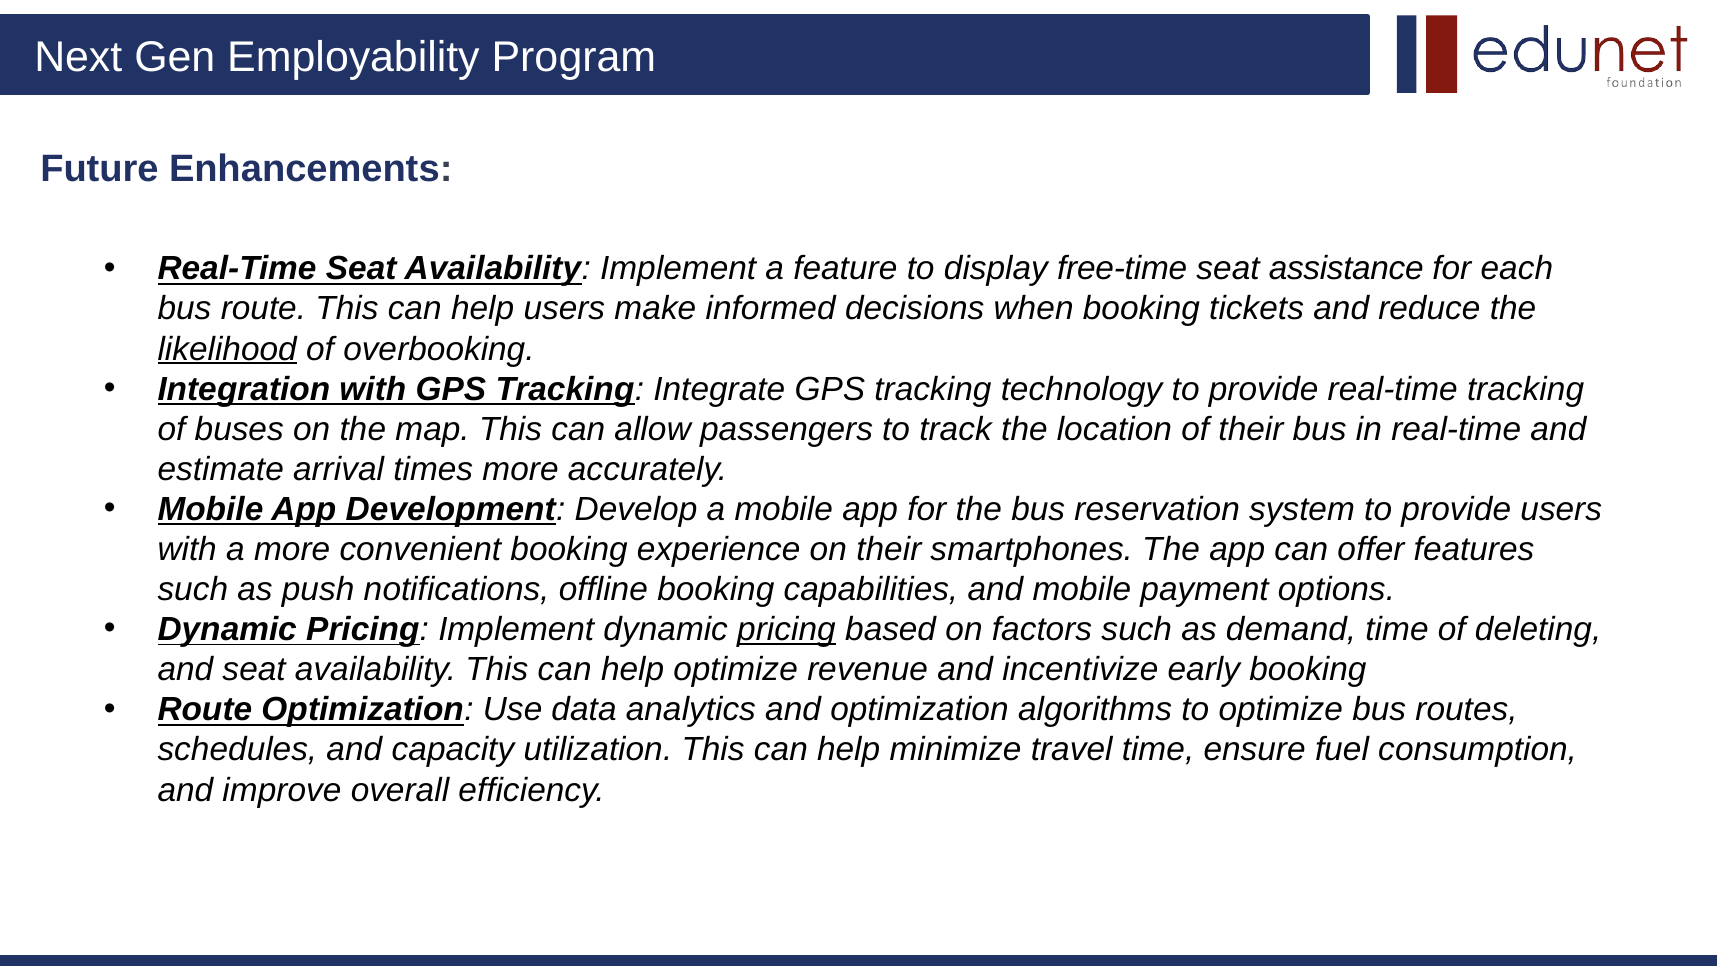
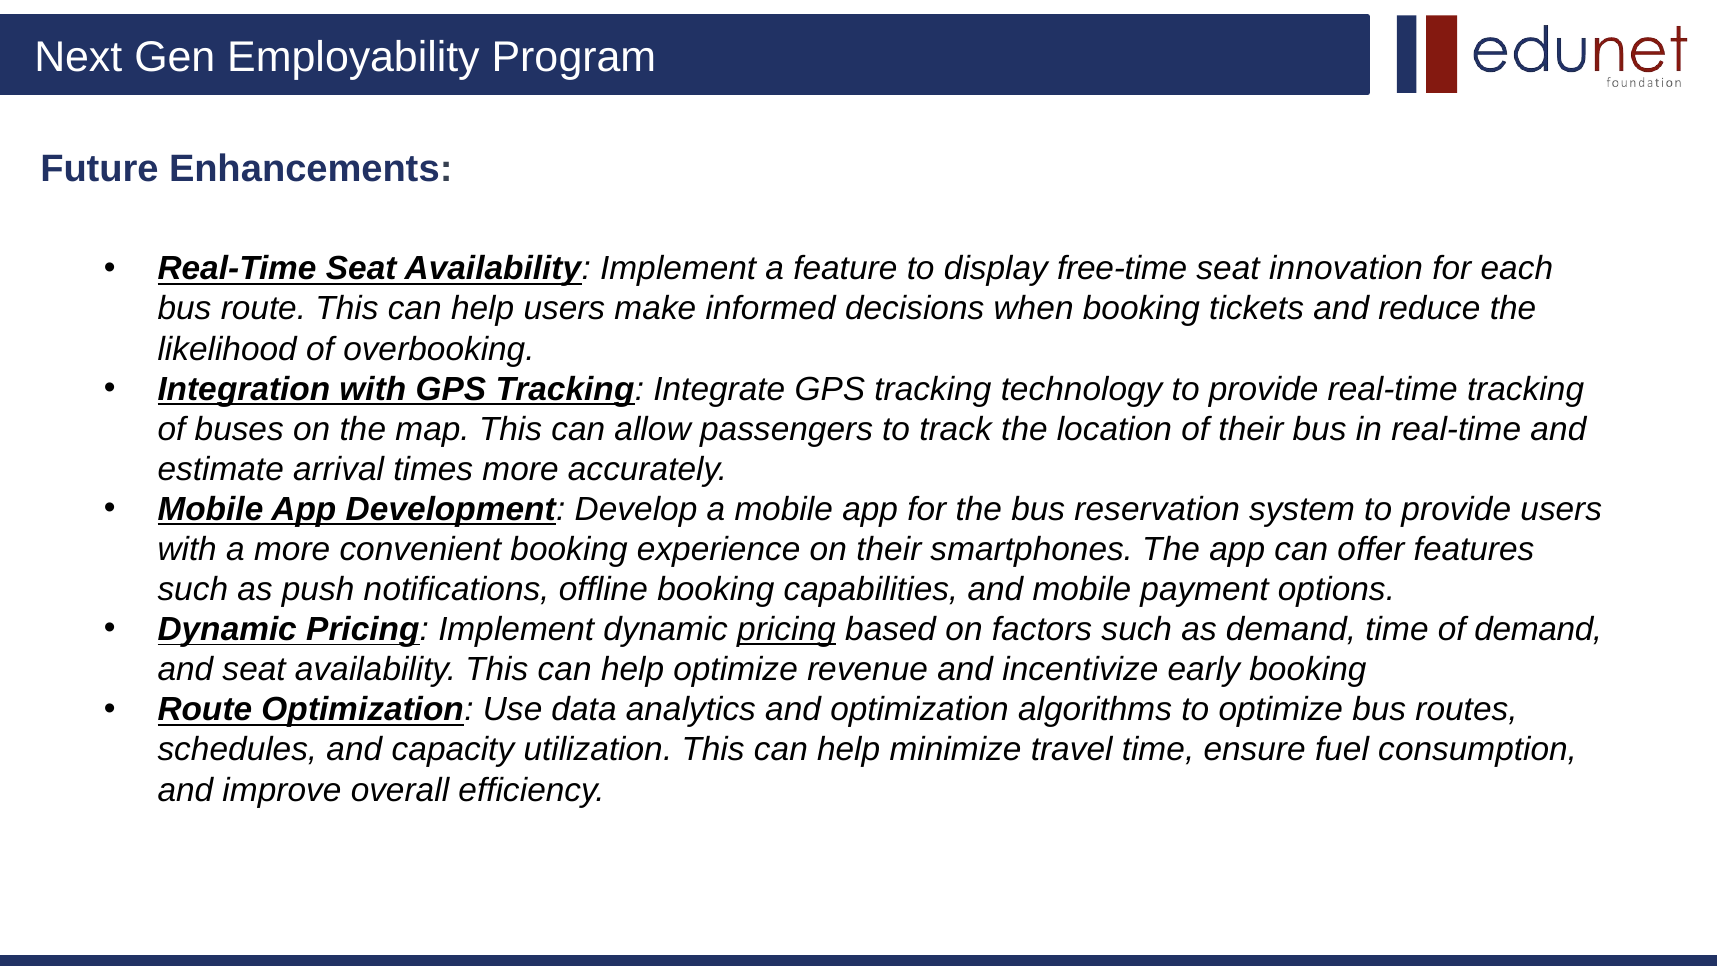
assistance: assistance -> innovation
likelihood underline: present -> none
of deleting: deleting -> demand
